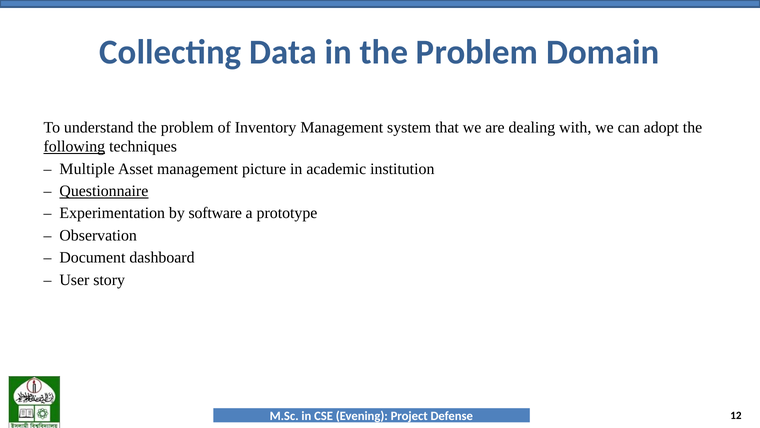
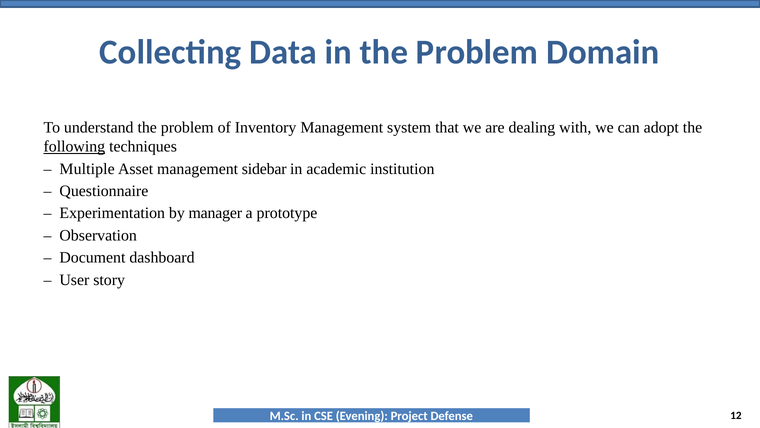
picture: picture -> sidebar
Questionnaire underline: present -> none
software: software -> manager
